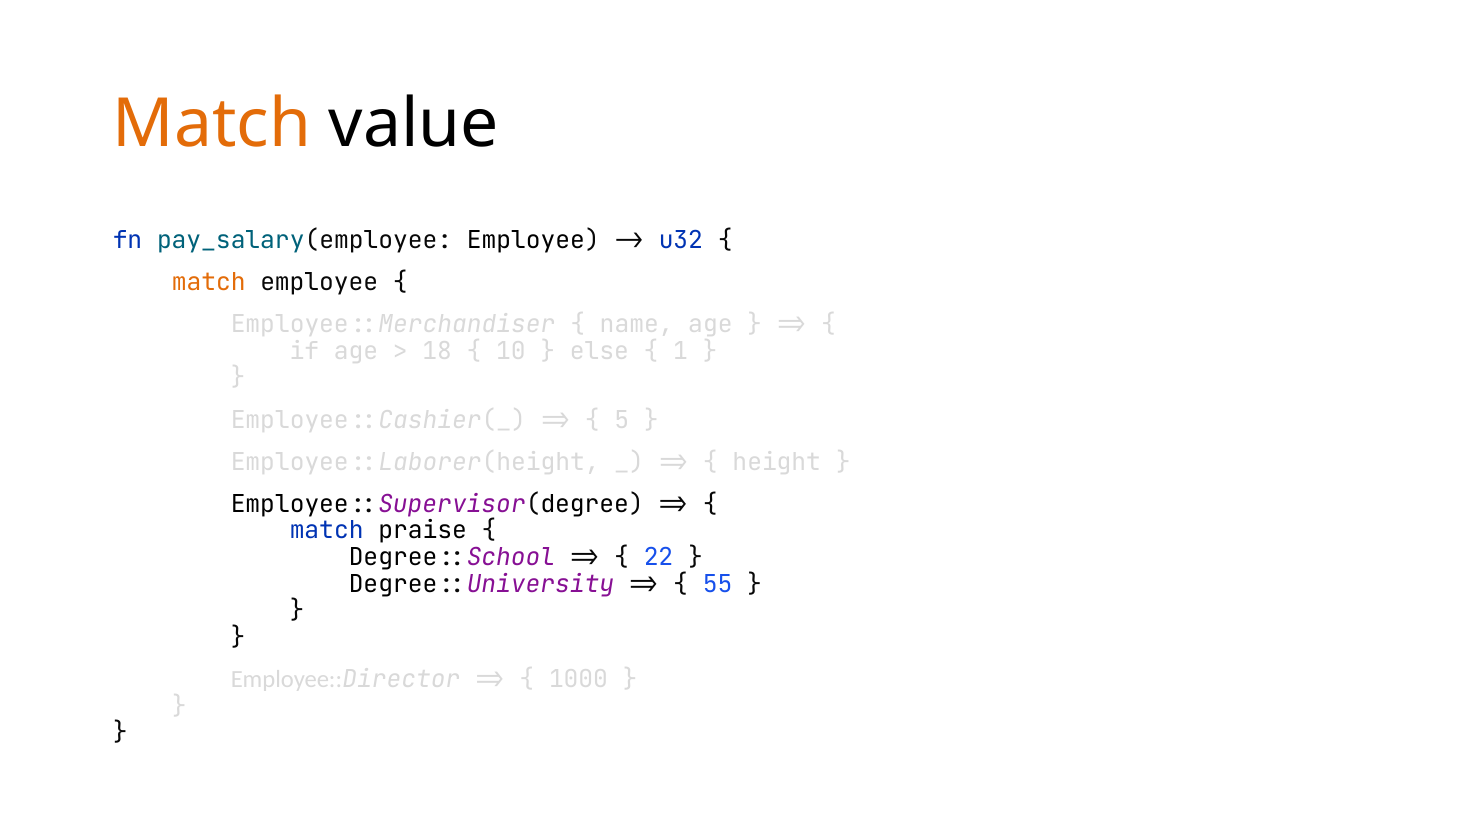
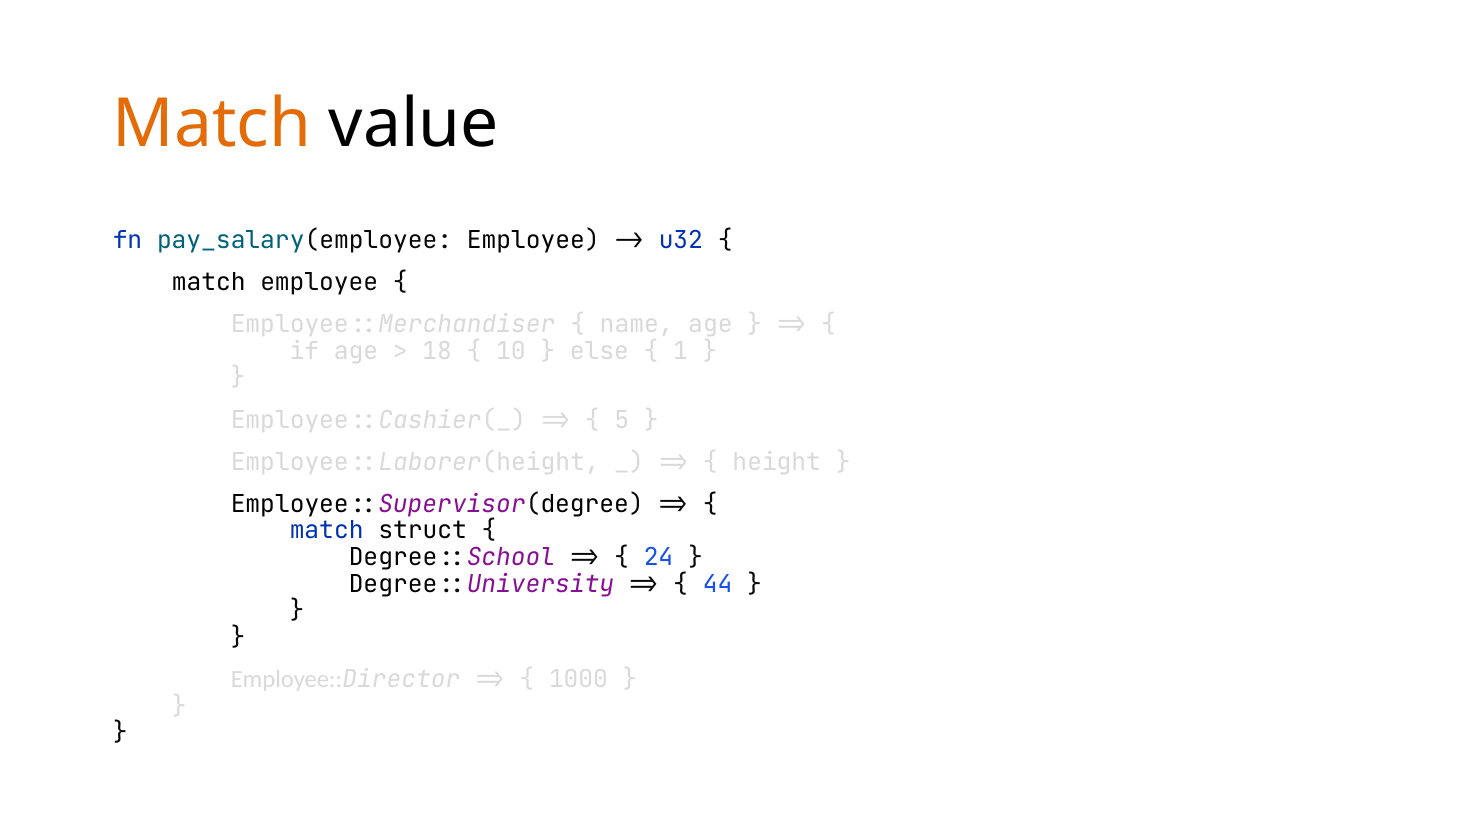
match at (209, 282) colour: orange -> black
praise: praise -> struct
22: 22 -> 24
55: 55 -> 44
